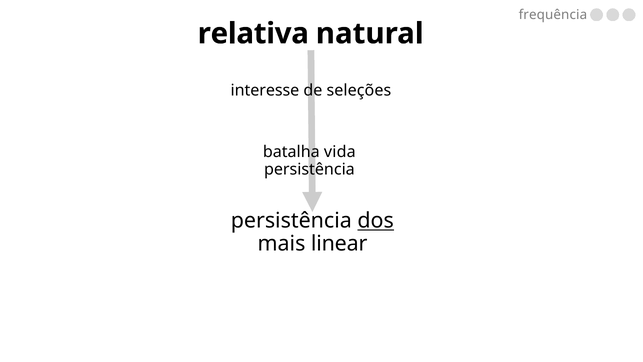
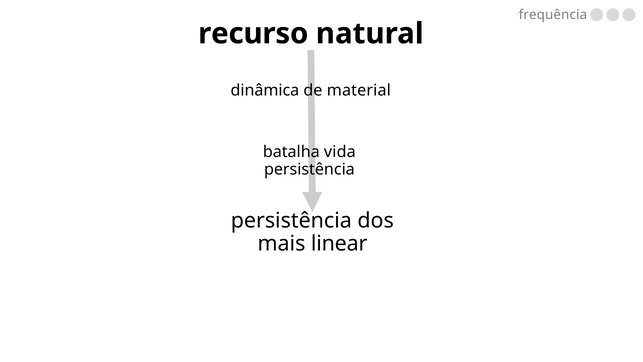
relativa: relativa -> recurso
interesse: interesse -> dinâmica
seleções: seleções -> material
dos underline: present -> none
